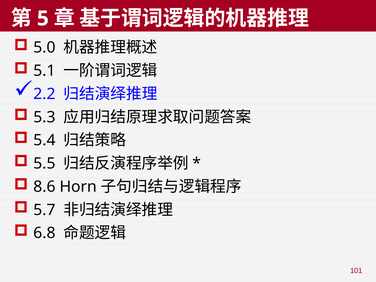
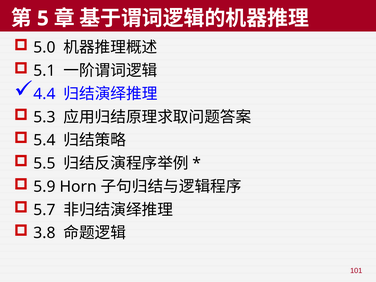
2.2: 2.2 -> 4.4
8.6: 8.6 -> 5.9
6.8: 6.8 -> 3.8
